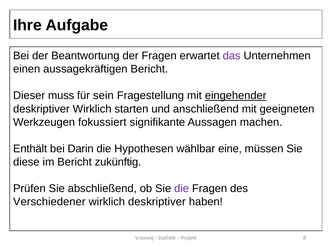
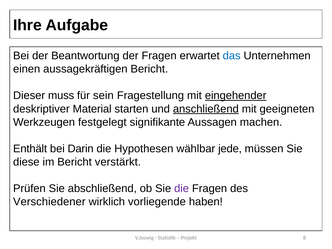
das colour: purple -> blue
deskriptiver Wirklich: Wirklich -> Material
anschließend underline: none -> present
fokussiert: fokussiert -> festgelegt
eine: eine -> jede
zukünftig: zukünftig -> verstärkt
wirklich deskriptiver: deskriptiver -> vorliegende
